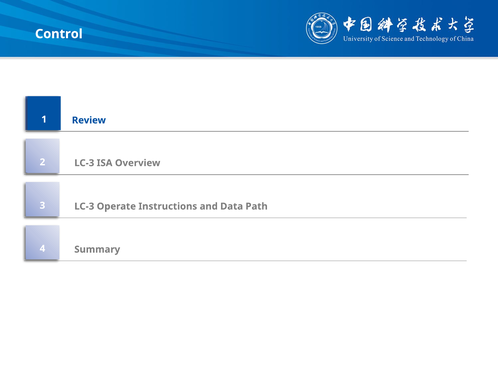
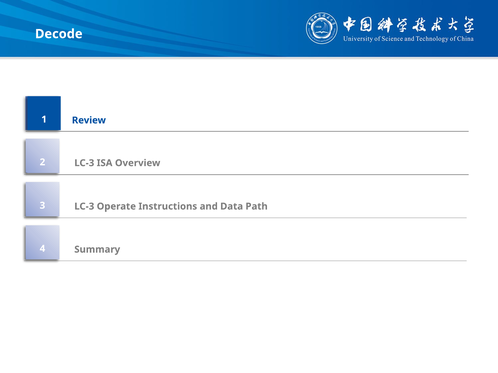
Control: Control -> Decode
